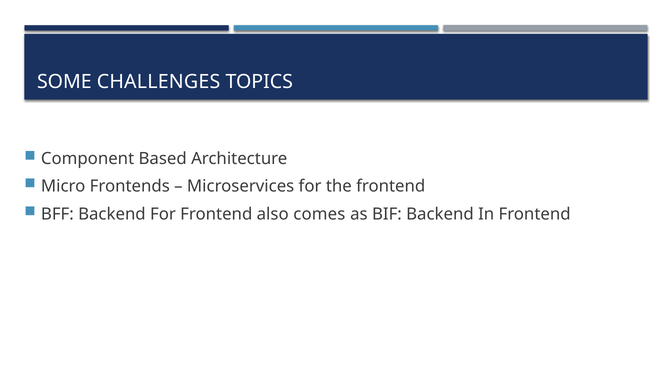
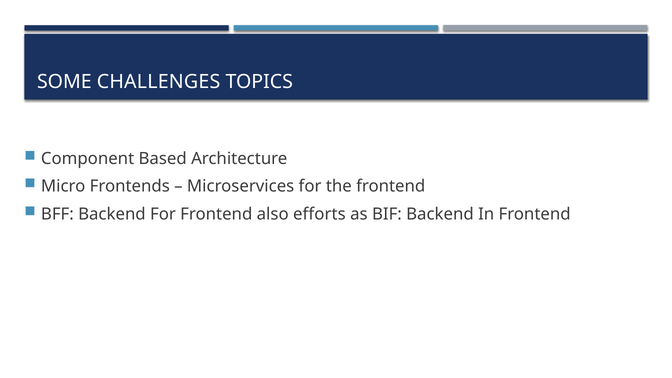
comes: comes -> efforts
